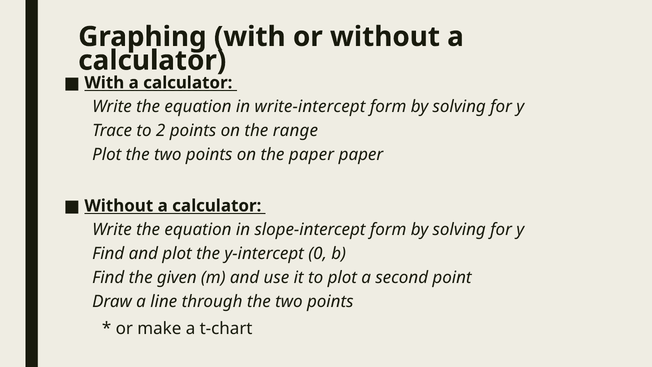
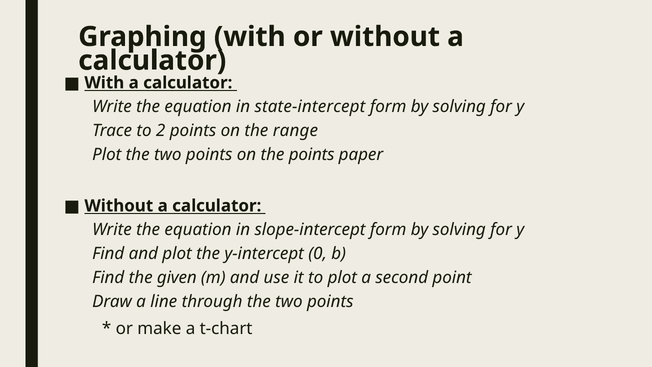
write-intercept: write-intercept -> state-intercept
the paper: paper -> points
